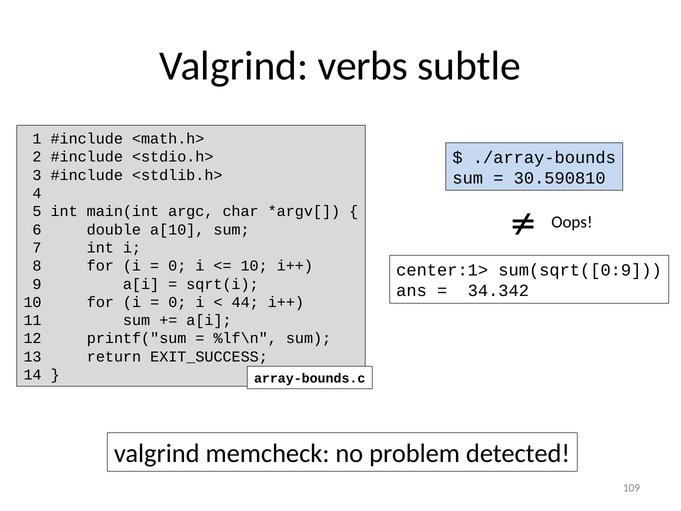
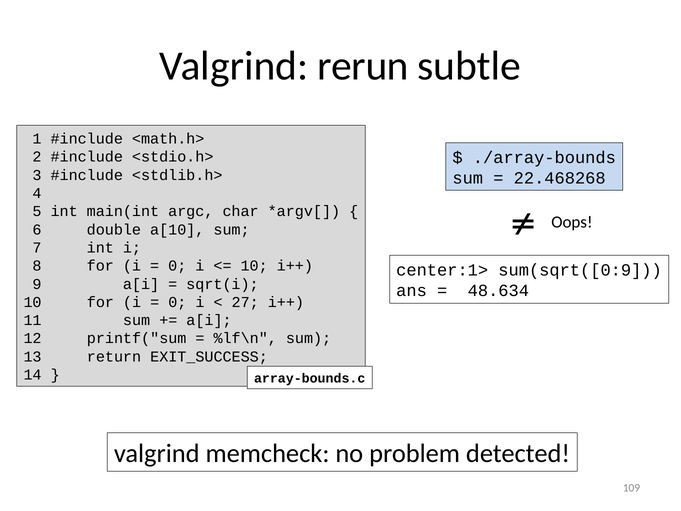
verbs: verbs -> rerun
30.590810: 30.590810 -> 22.468268
34.342: 34.342 -> 48.634
44: 44 -> 27
